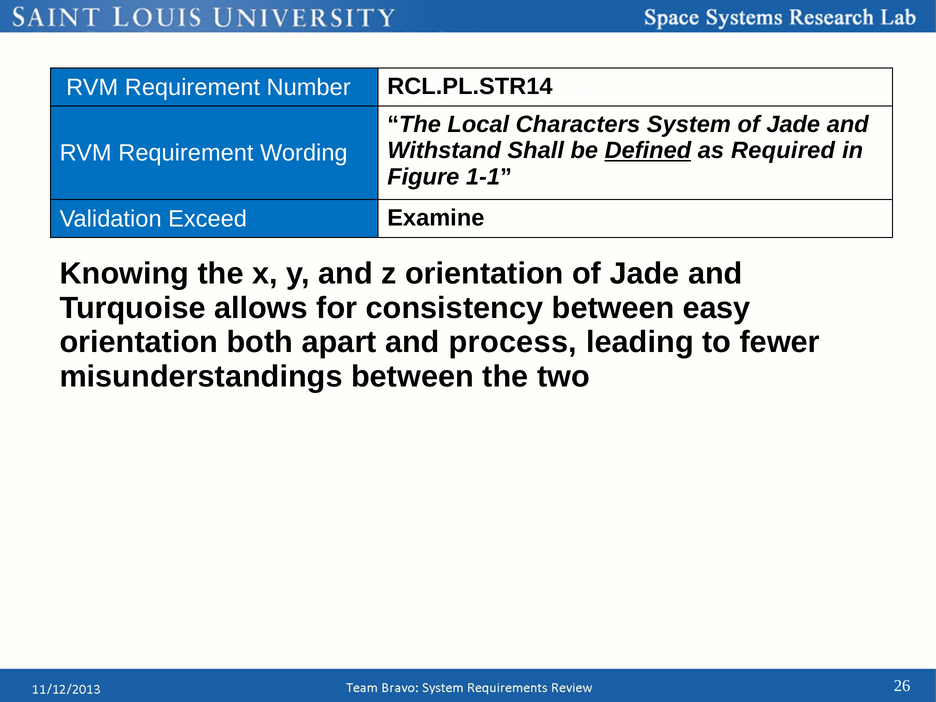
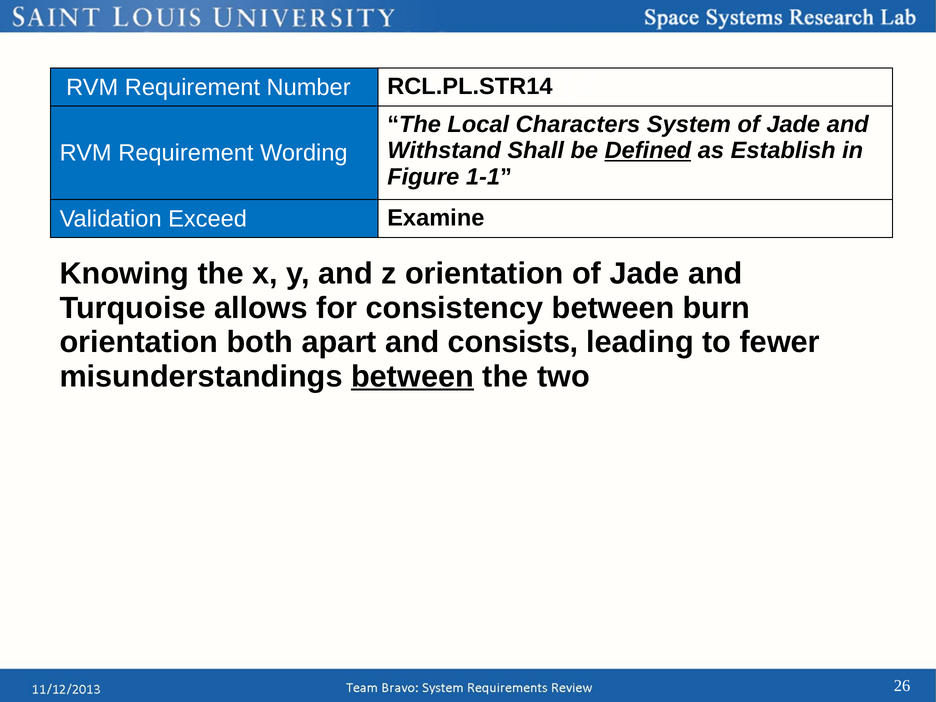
Required: Required -> Establish
easy: easy -> burn
process: process -> consists
between at (413, 377) underline: none -> present
